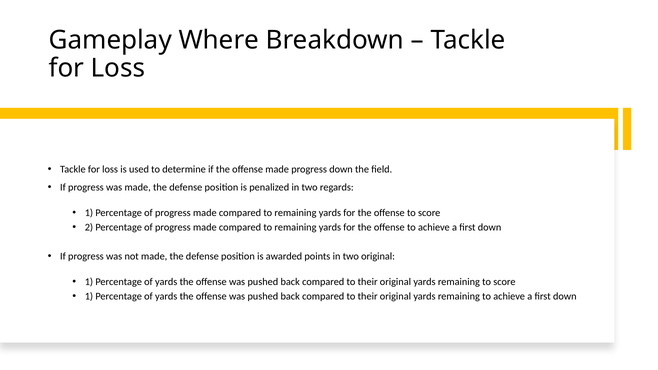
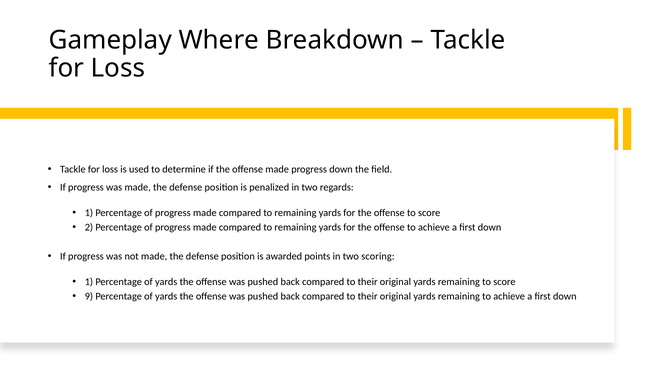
two original: original -> scoring
1 at (89, 297): 1 -> 9
